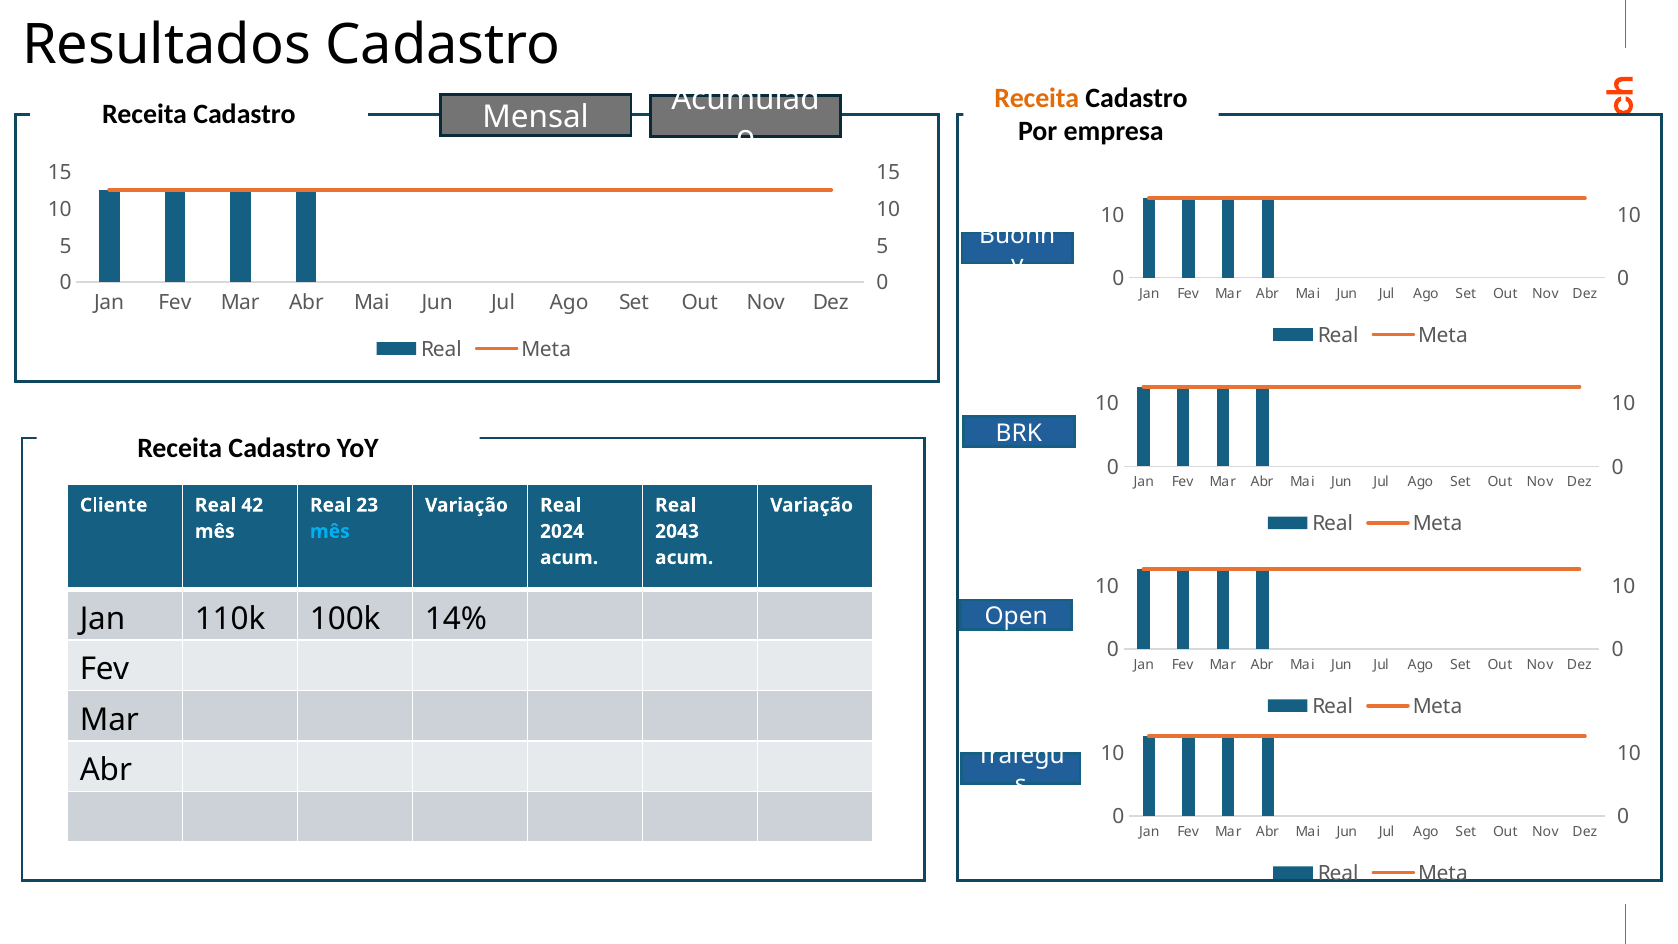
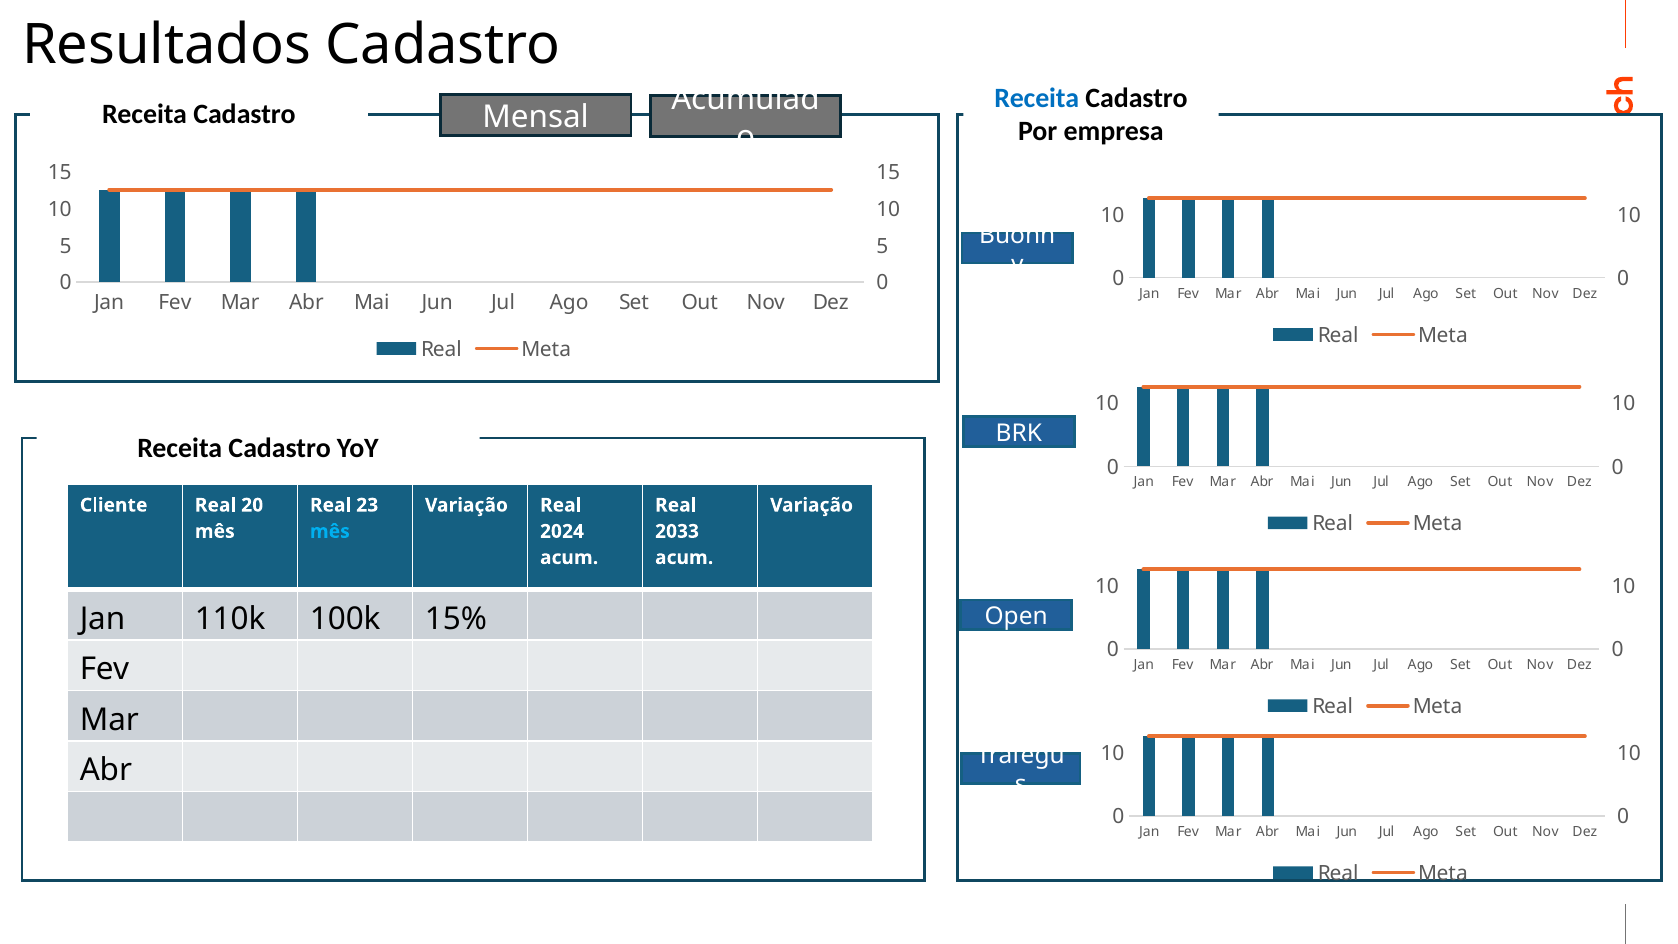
Receita at (1037, 98) colour: orange -> blue
42: 42 -> 20
2043: 2043 -> 2033
14%: 14% -> 15%
